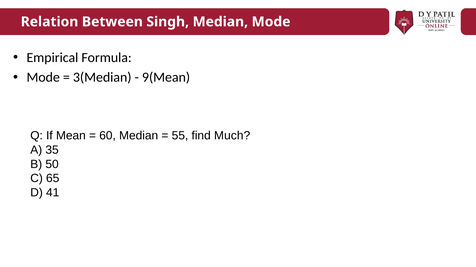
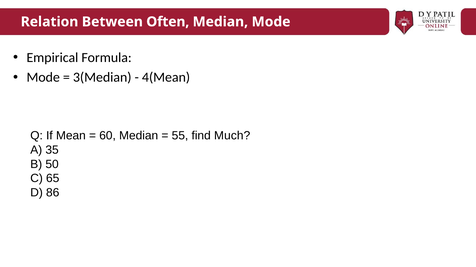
Singh: Singh -> Often
9(Mean: 9(Mean -> 4(Mean
41: 41 -> 86
